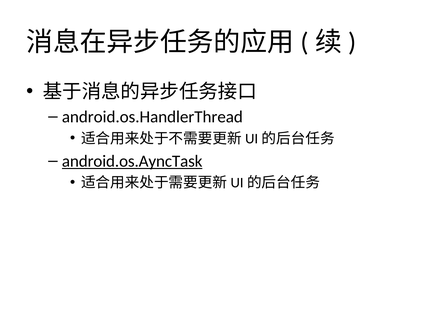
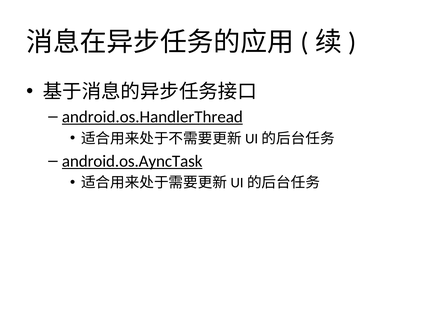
android.os.HandlerThread underline: none -> present
